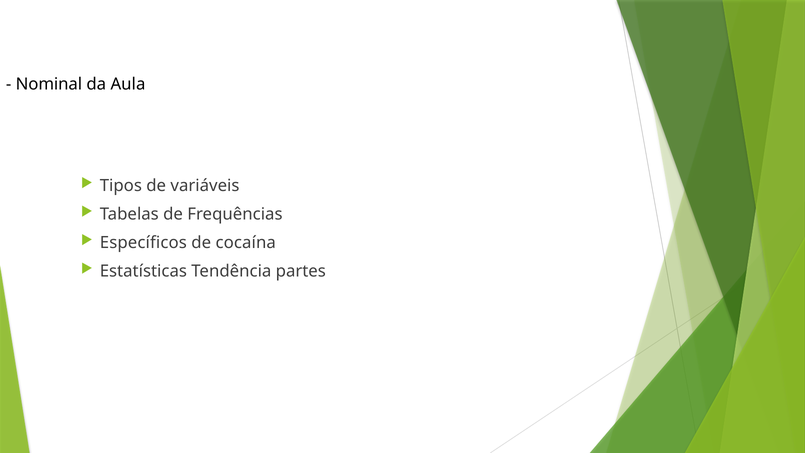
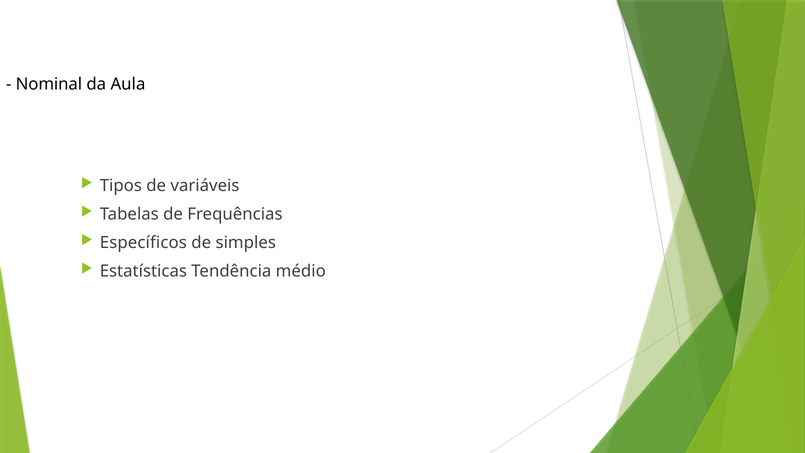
cocaína: cocaína -> simples
partes: partes -> médio
